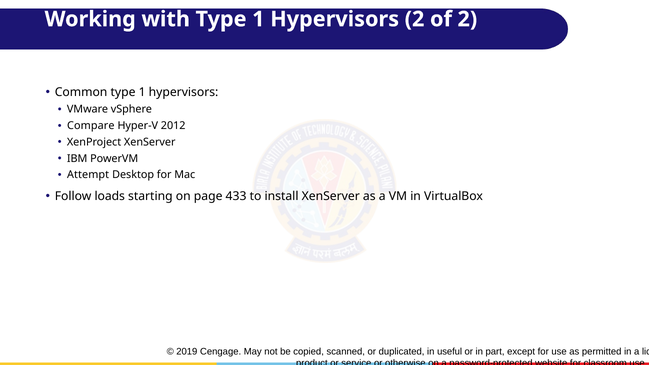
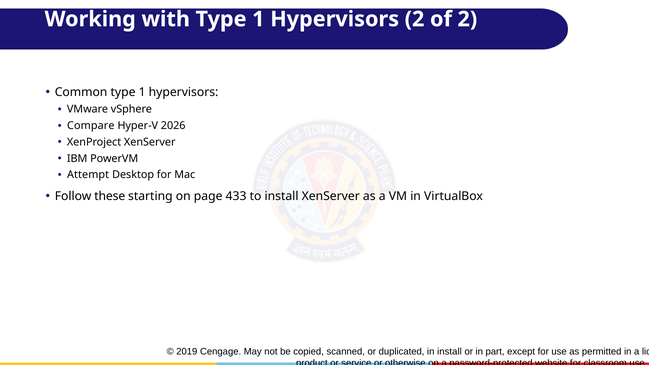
2012: 2012 -> 2026
loads: loads -> these
in useful: useful -> install
